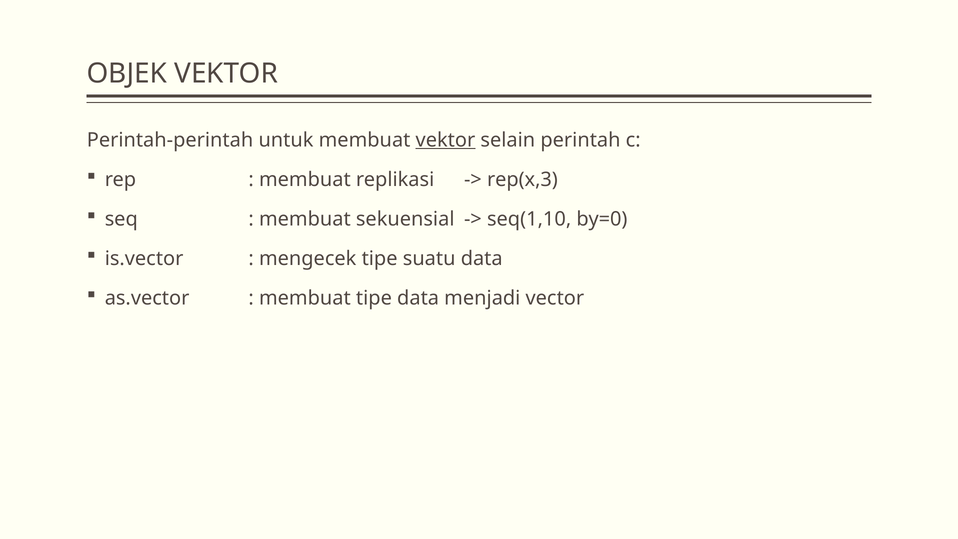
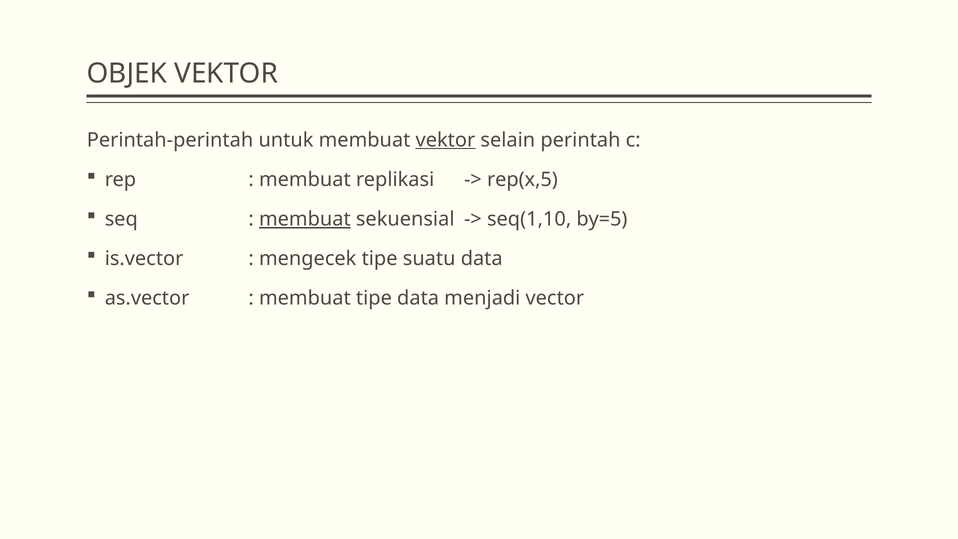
rep(x,3: rep(x,3 -> rep(x,5
membuat at (305, 219) underline: none -> present
by=0: by=0 -> by=5
